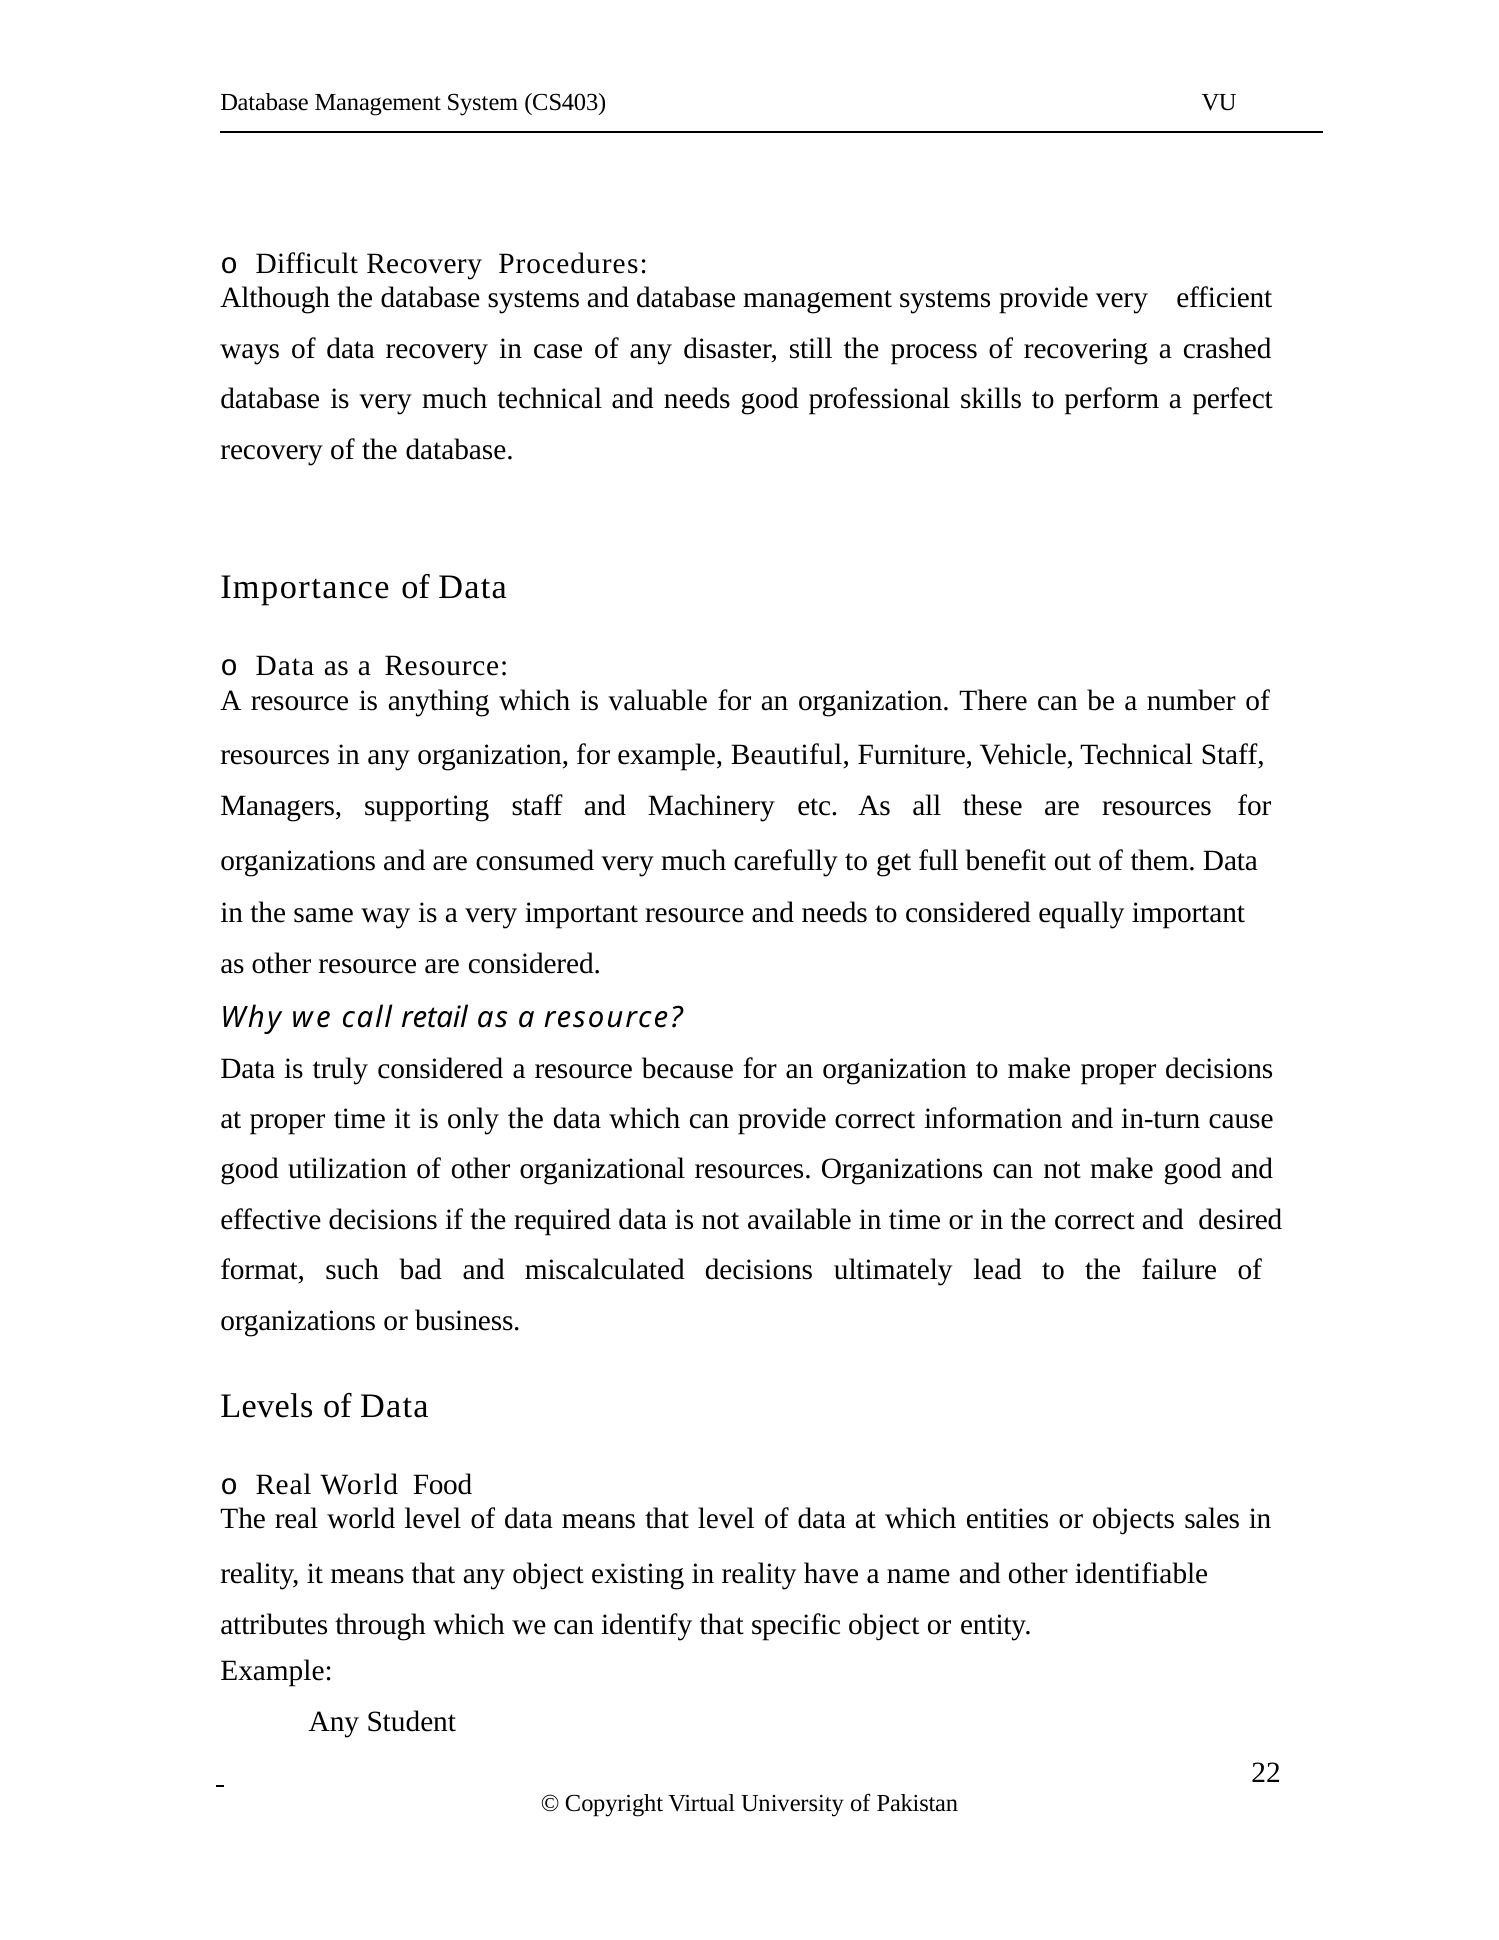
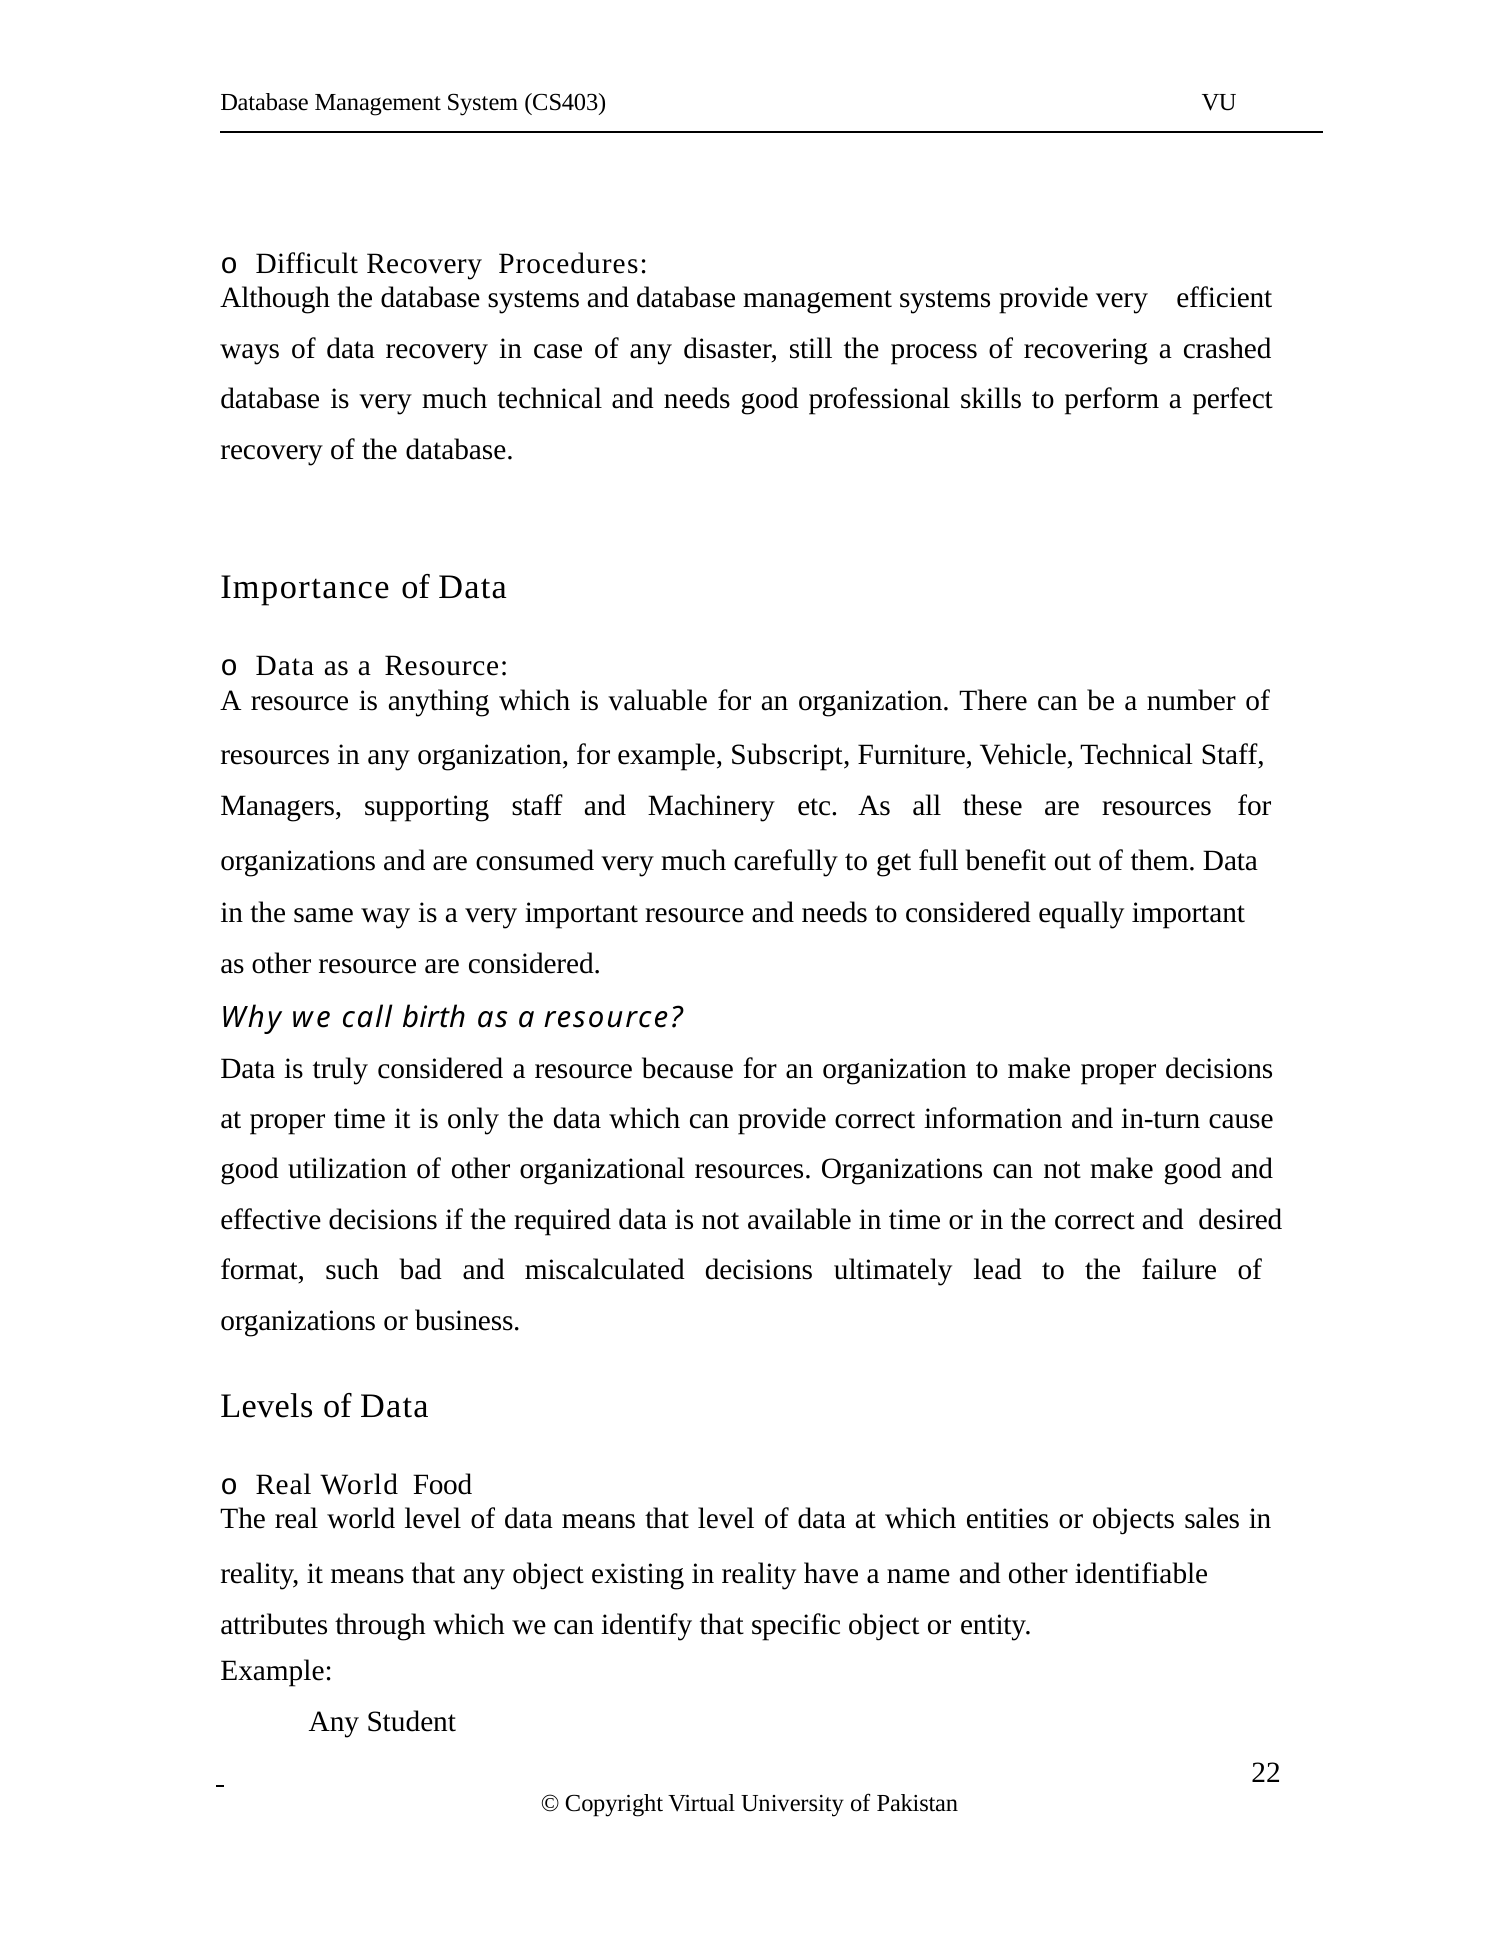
Beautiful: Beautiful -> Subscript
retail: retail -> birth
